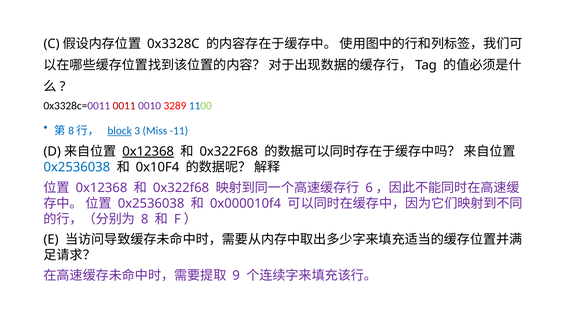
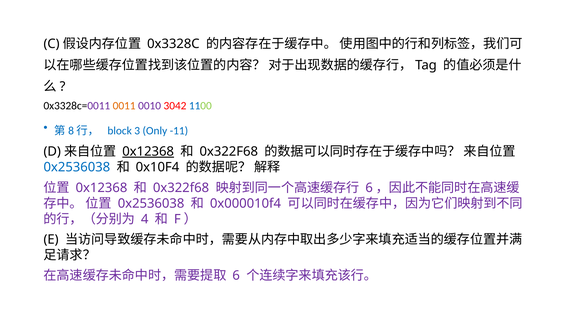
0011 colour: red -> orange
3289: 3289 -> 3042
block underline: present -> none
Miss: Miss -> Only
8: 8 -> 4
9 at (236, 276): 9 -> 6
